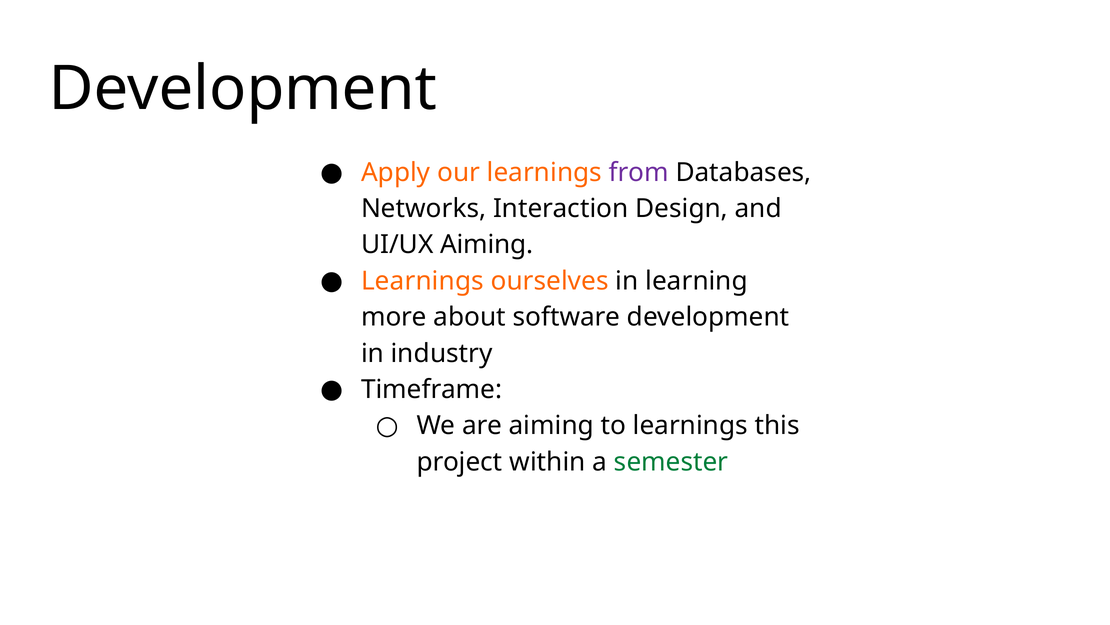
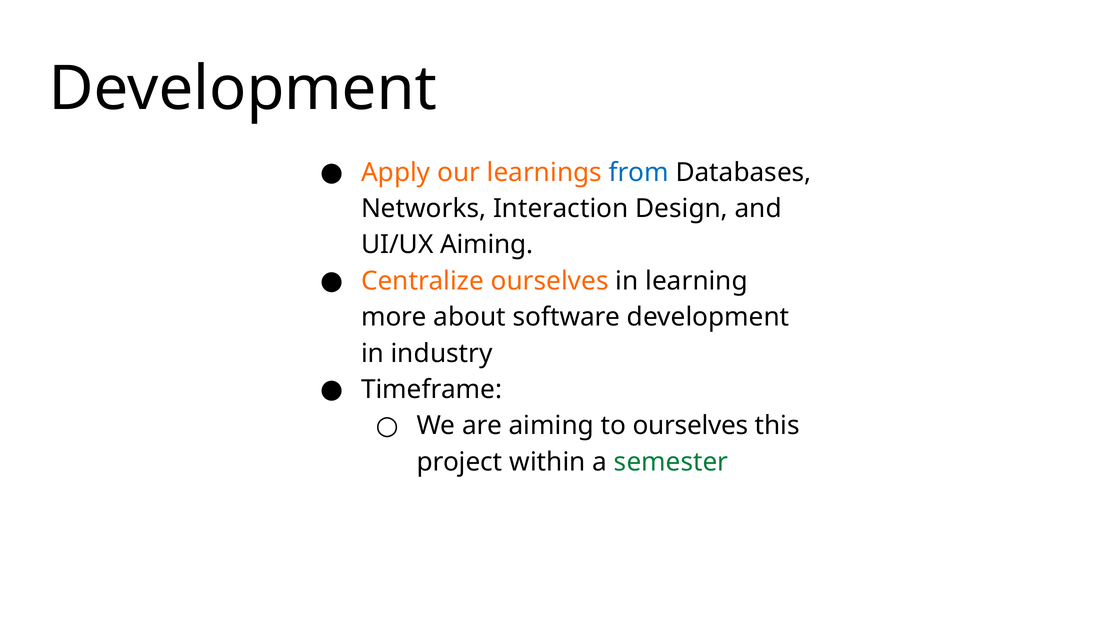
from colour: purple -> blue
Learnings at (423, 281): Learnings -> Centralize
to learnings: learnings -> ourselves
